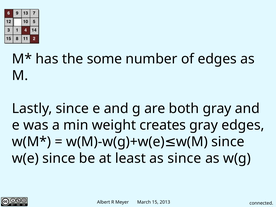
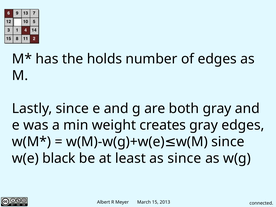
some: some -> holds
w(e since: since -> black
